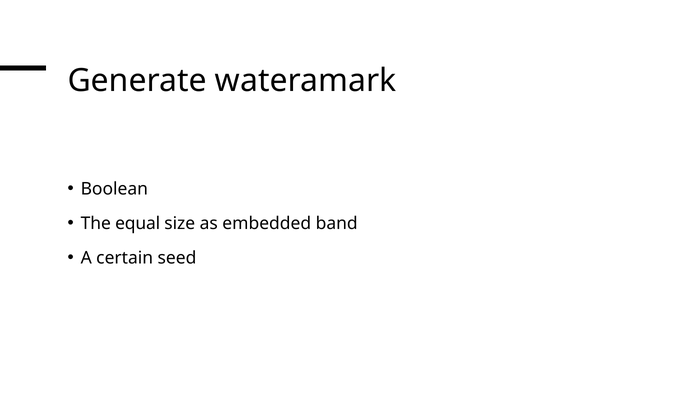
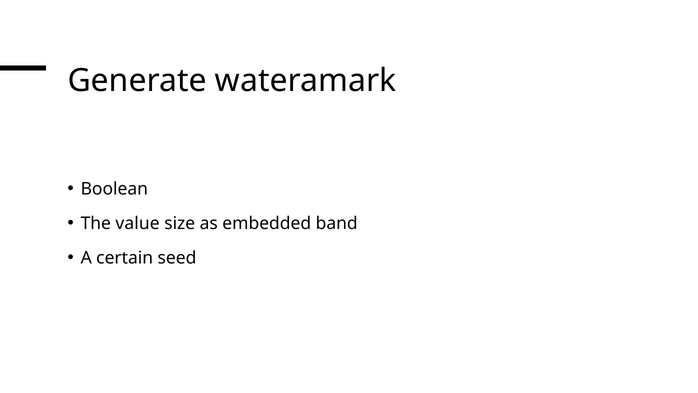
equal: equal -> value
